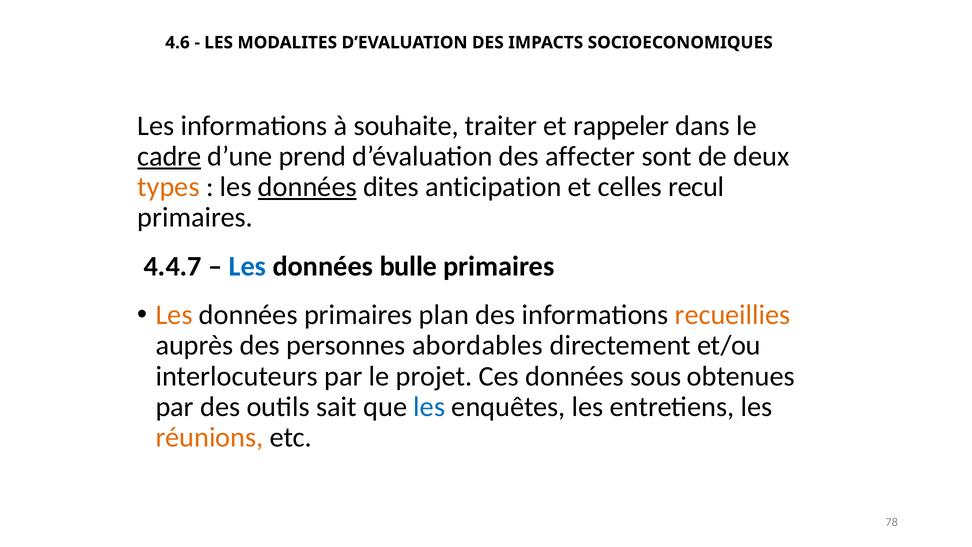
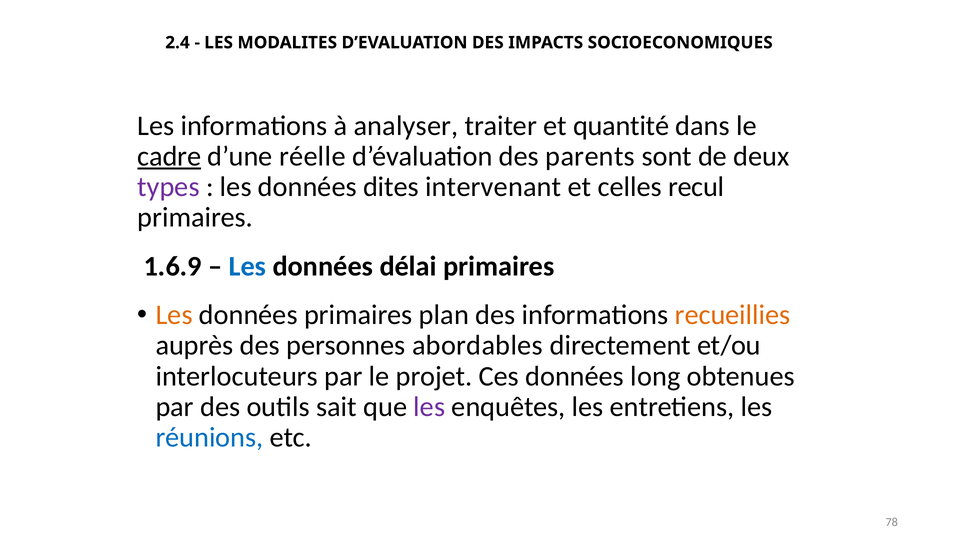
4.6: 4.6 -> 2.4
souhaite: souhaite -> analyser
rappeler: rappeler -> quantité
prend: prend -> réelle
affecter: affecter -> parents
types colour: orange -> purple
données at (307, 187) underline: present -> none
anticipation: anticipation -> intervenant
4.4.7: 4.4.7 -> 1.6.9
bulle: bulle -> délai
sous: sous -> long
les at (429, 407) colour: blue -> purple
réunions colour: orange -> blue
